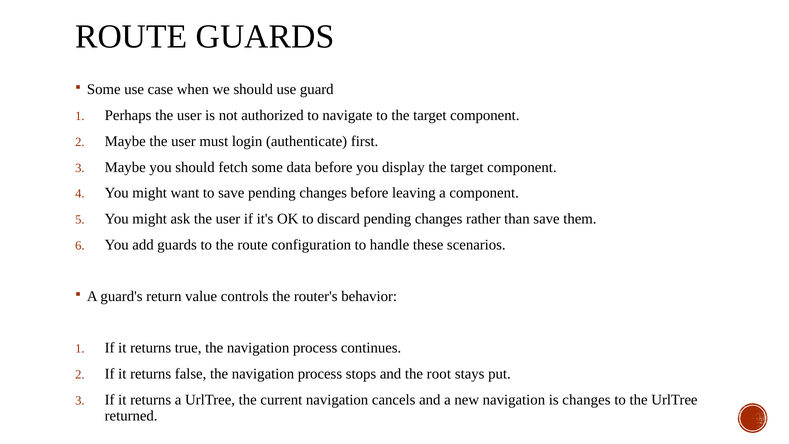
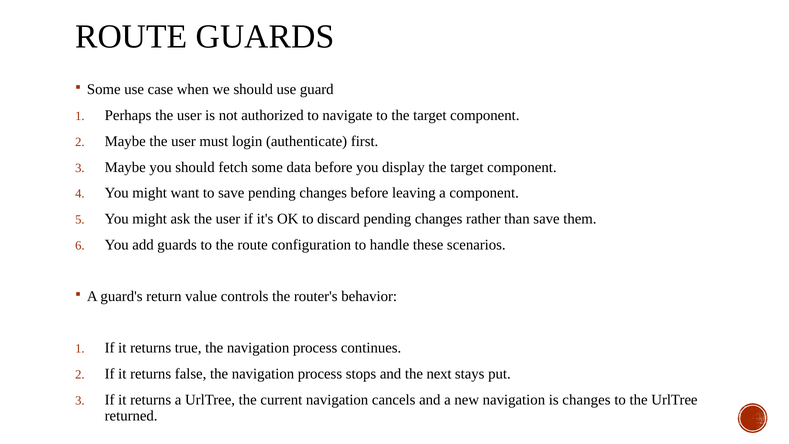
root: root -> next
